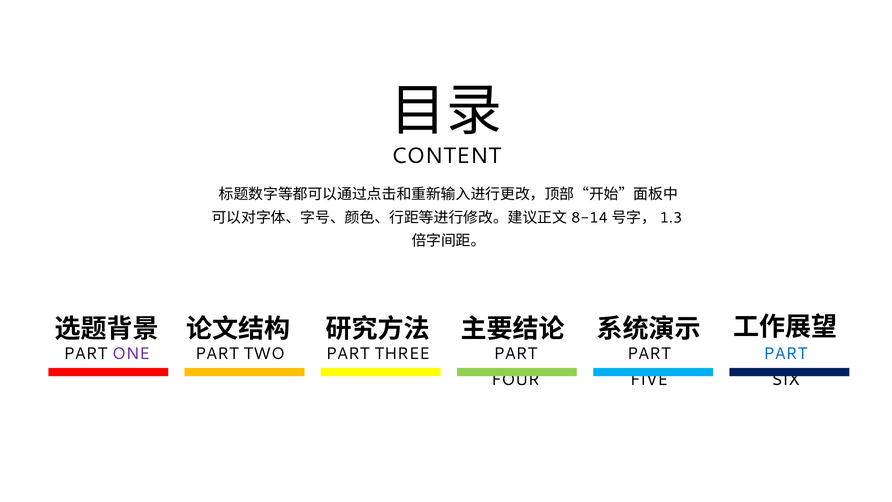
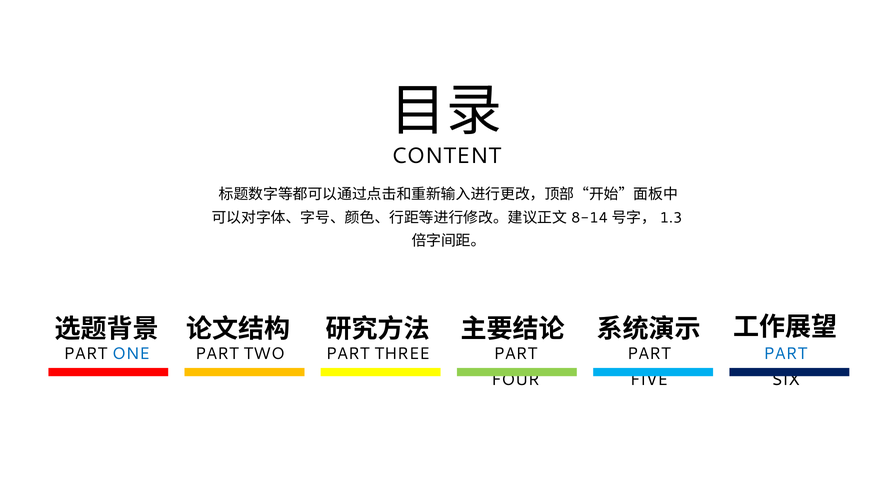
ONE colour: purple -> blue
